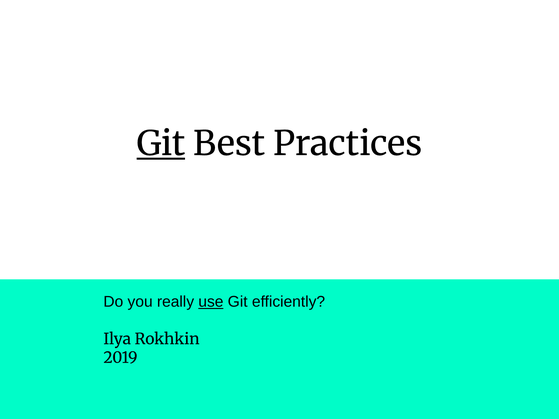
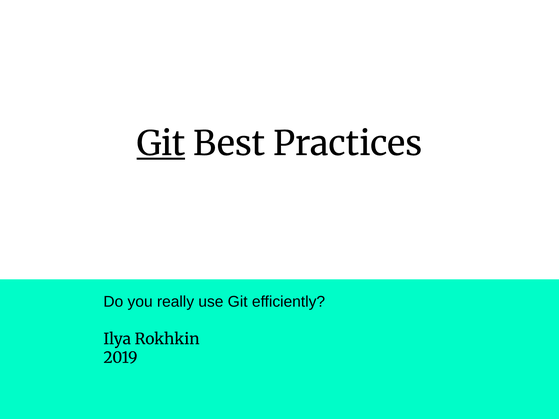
use underline: present -> none
